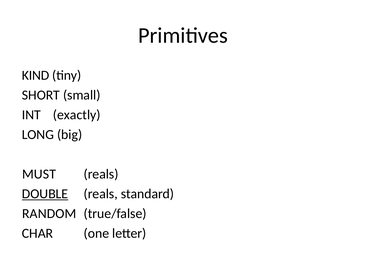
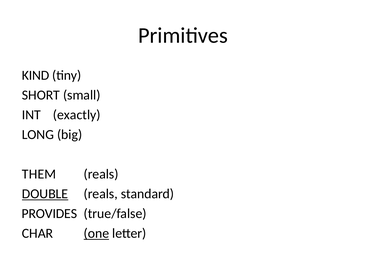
MUST: MUST -> THEM
RANDOM: RANDOM -> PROVIDES
one underline: none -> present
